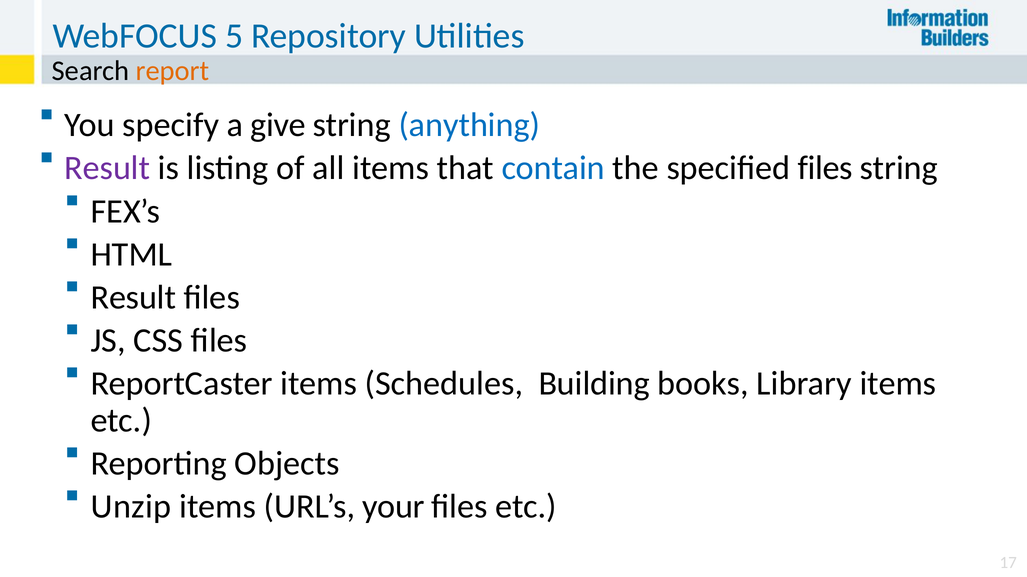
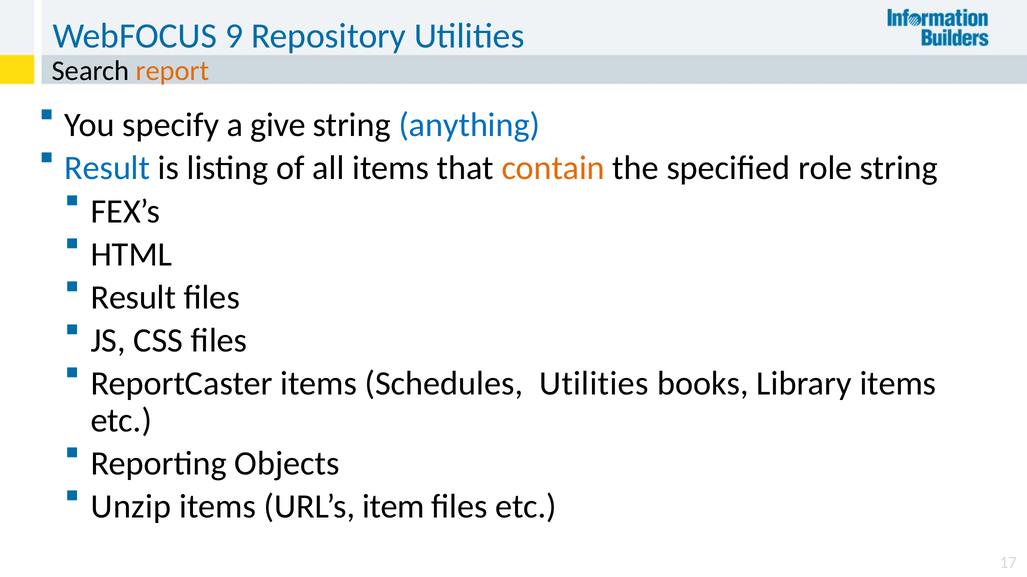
5: 5 -> 9
Result at (107, 168) colour: purple -> blue
contain colour: blue -> orange
specified files: files -> role
Schedules Building: Building -> Utilities
your: your -> item
